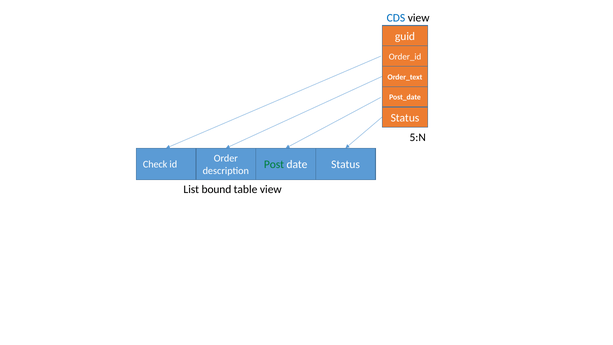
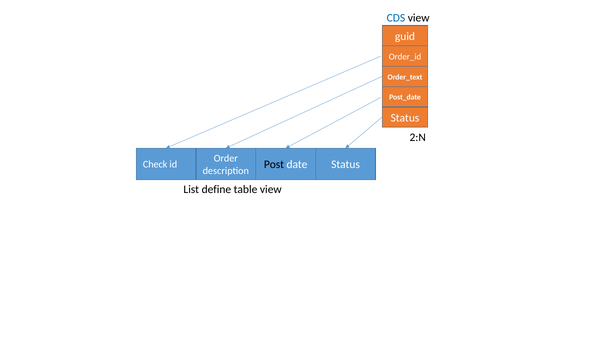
5:N: 5:N -> 2:N
Post colour: green -> black
bound: bound -> define
